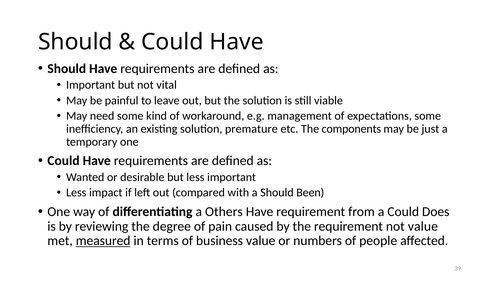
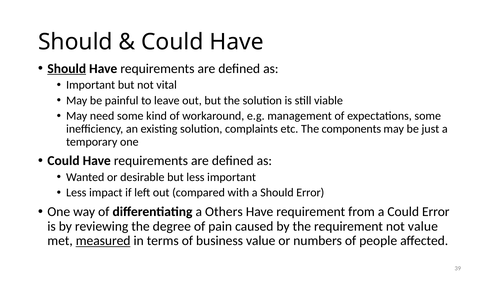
Should at (67, 69) underline: none -> present
premature: premature -> complaints
Should Been: Been -> Error
Could Does: Does -> Error
